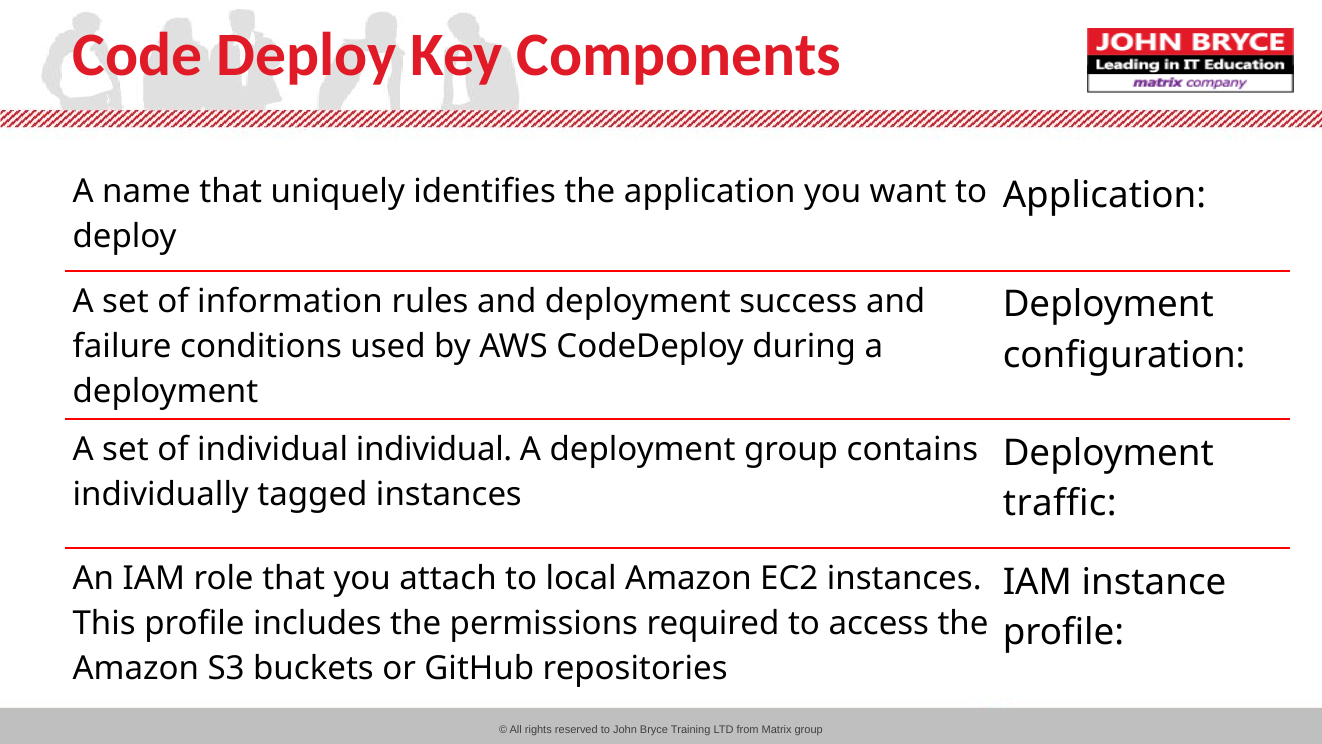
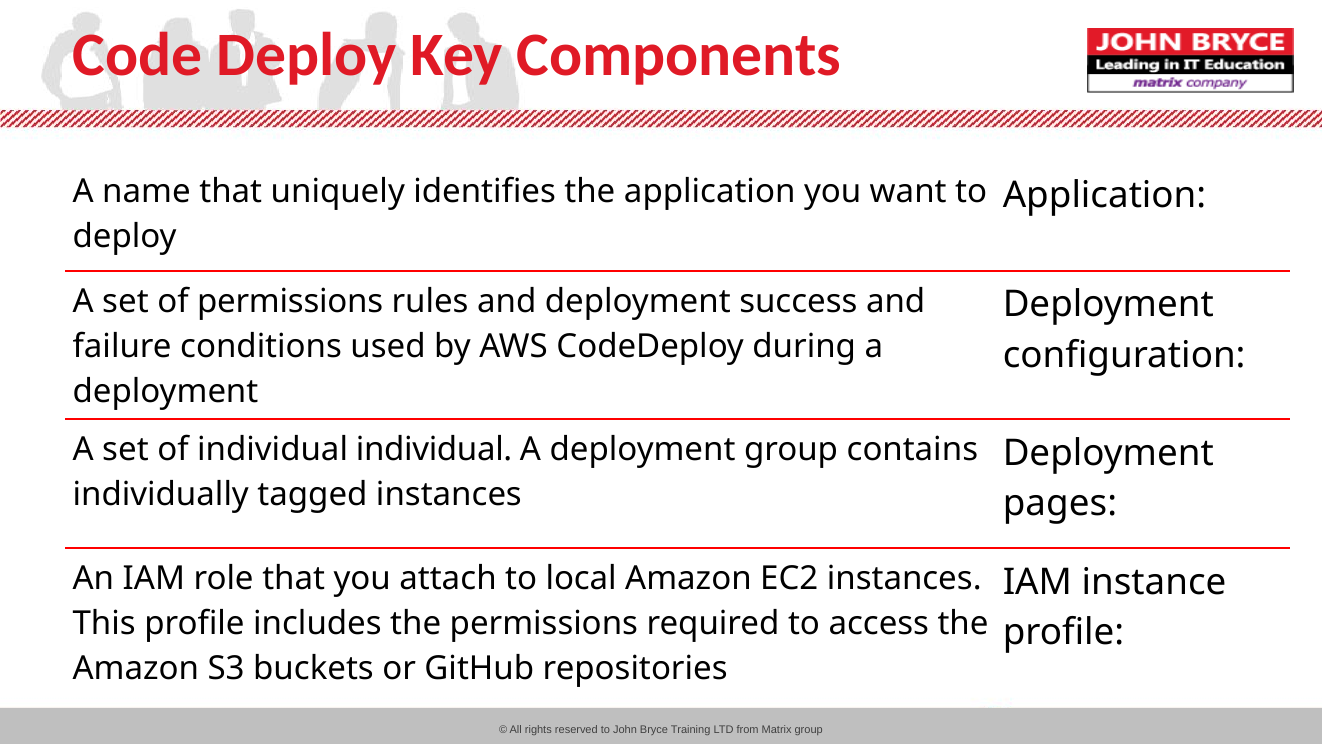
of information: information -> permissions
traffic: traffic -> pages
